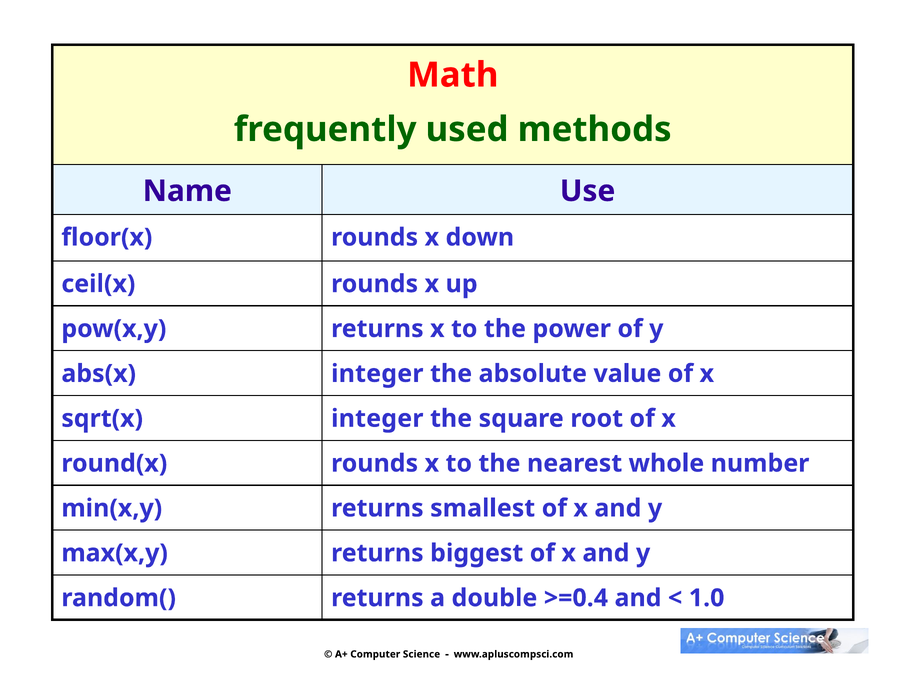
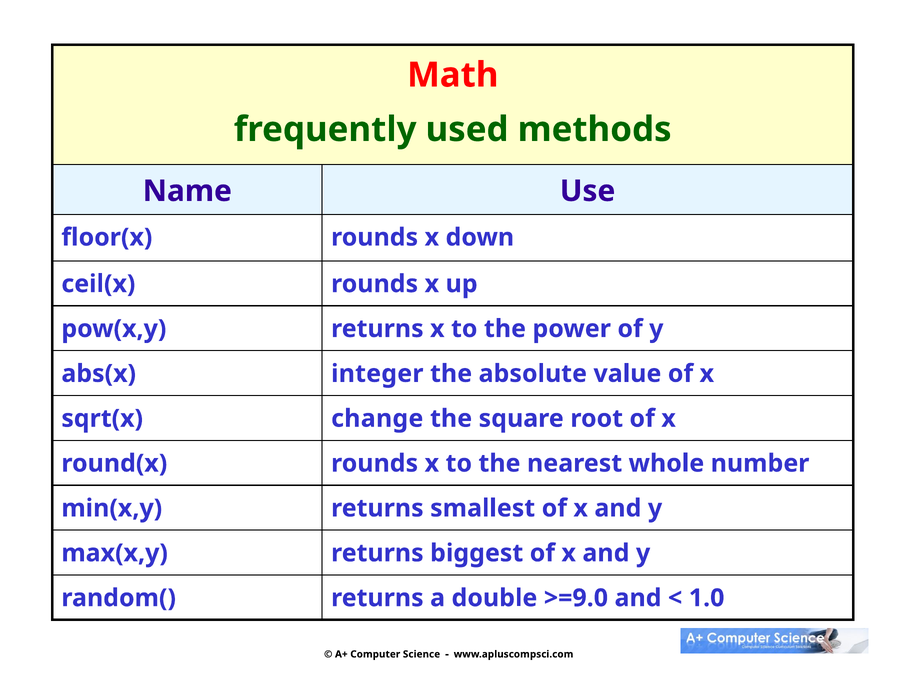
sqrt(x integer: integer -> change
>=0.4: >=0.4 -> >=9.0
